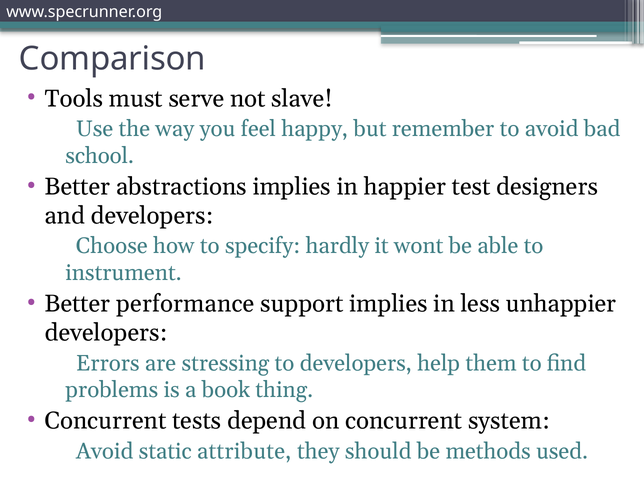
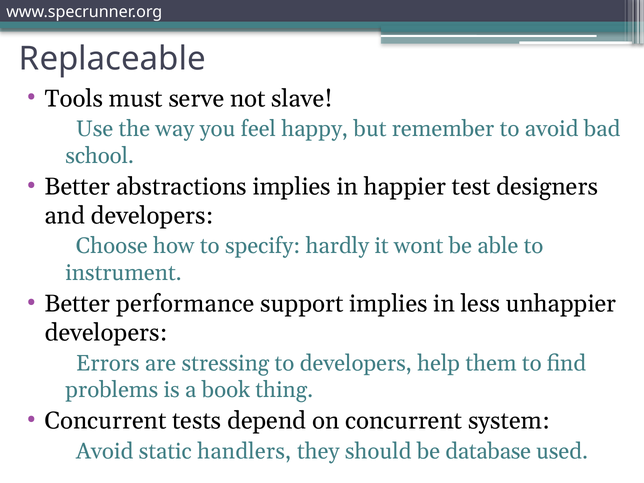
Comparison: Comparison -> Replaceable
attribute: attribute -> handlers
methods: methods -> database
